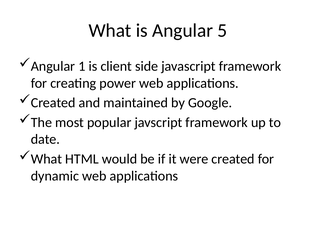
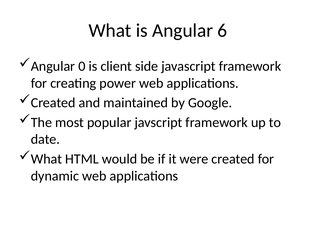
5: 5 -> 6
1: 1 -> 0
